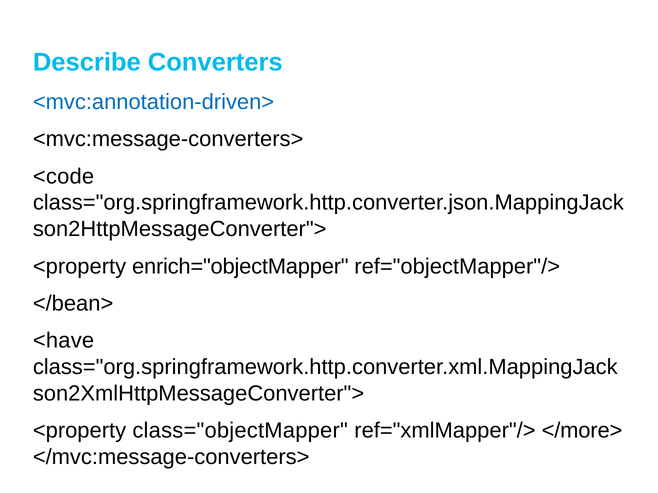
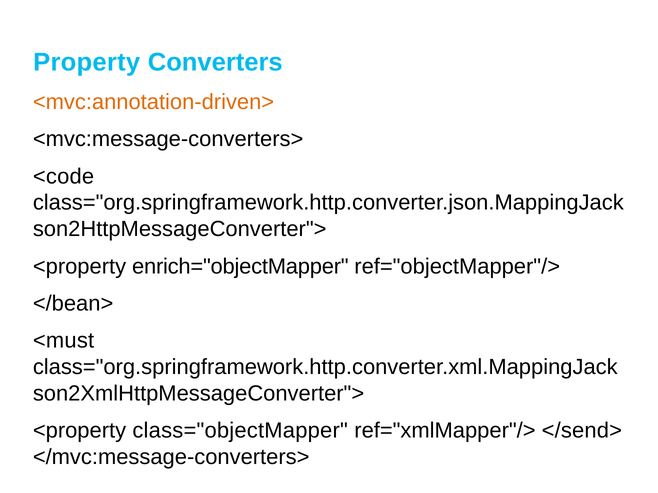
Describe: Describe -> Property
<mvc:annotation-driven> colour: blue -> orange
<have: <have -> <must
</more>: </more> -> </send>
